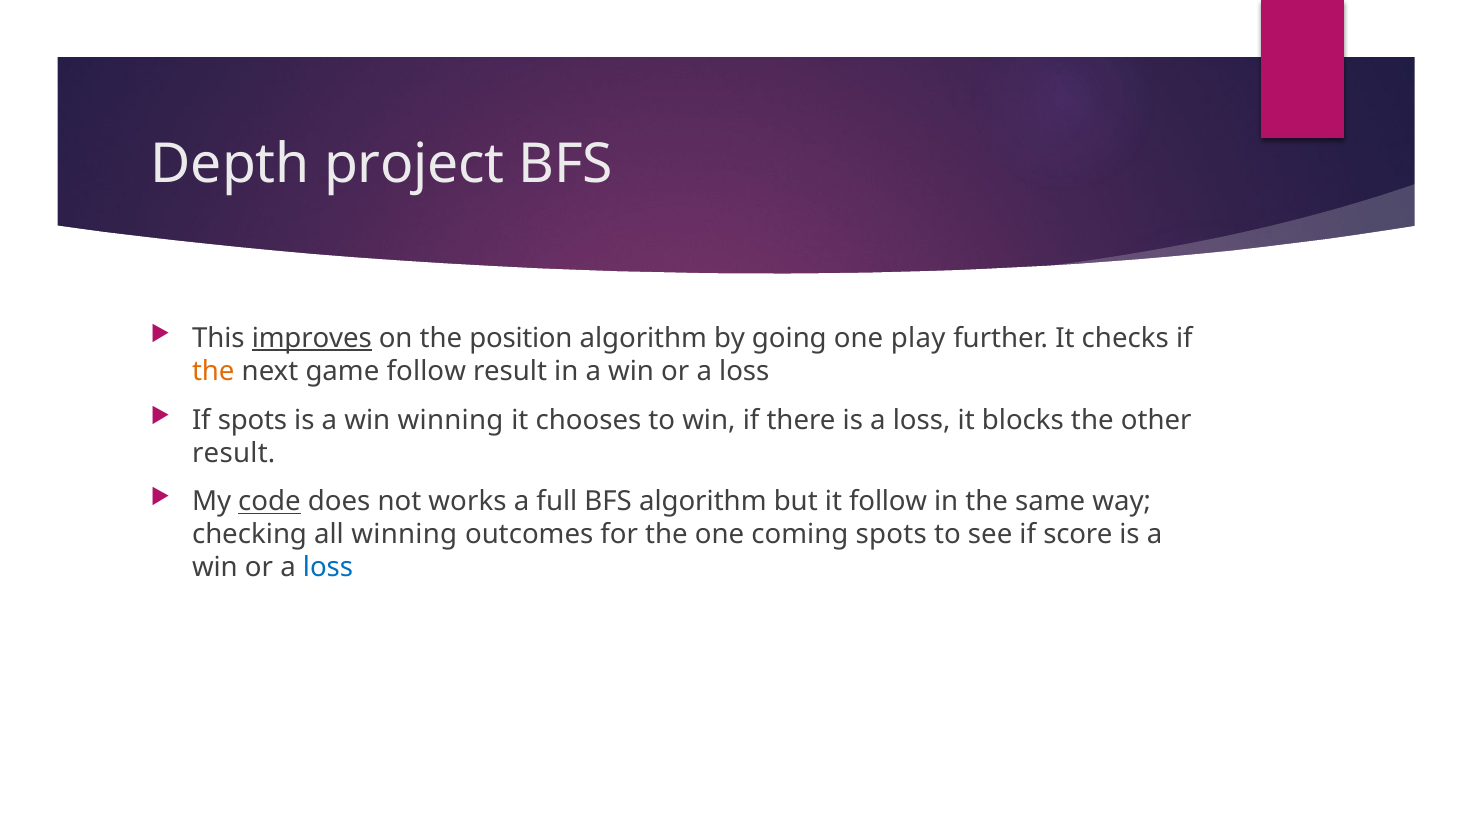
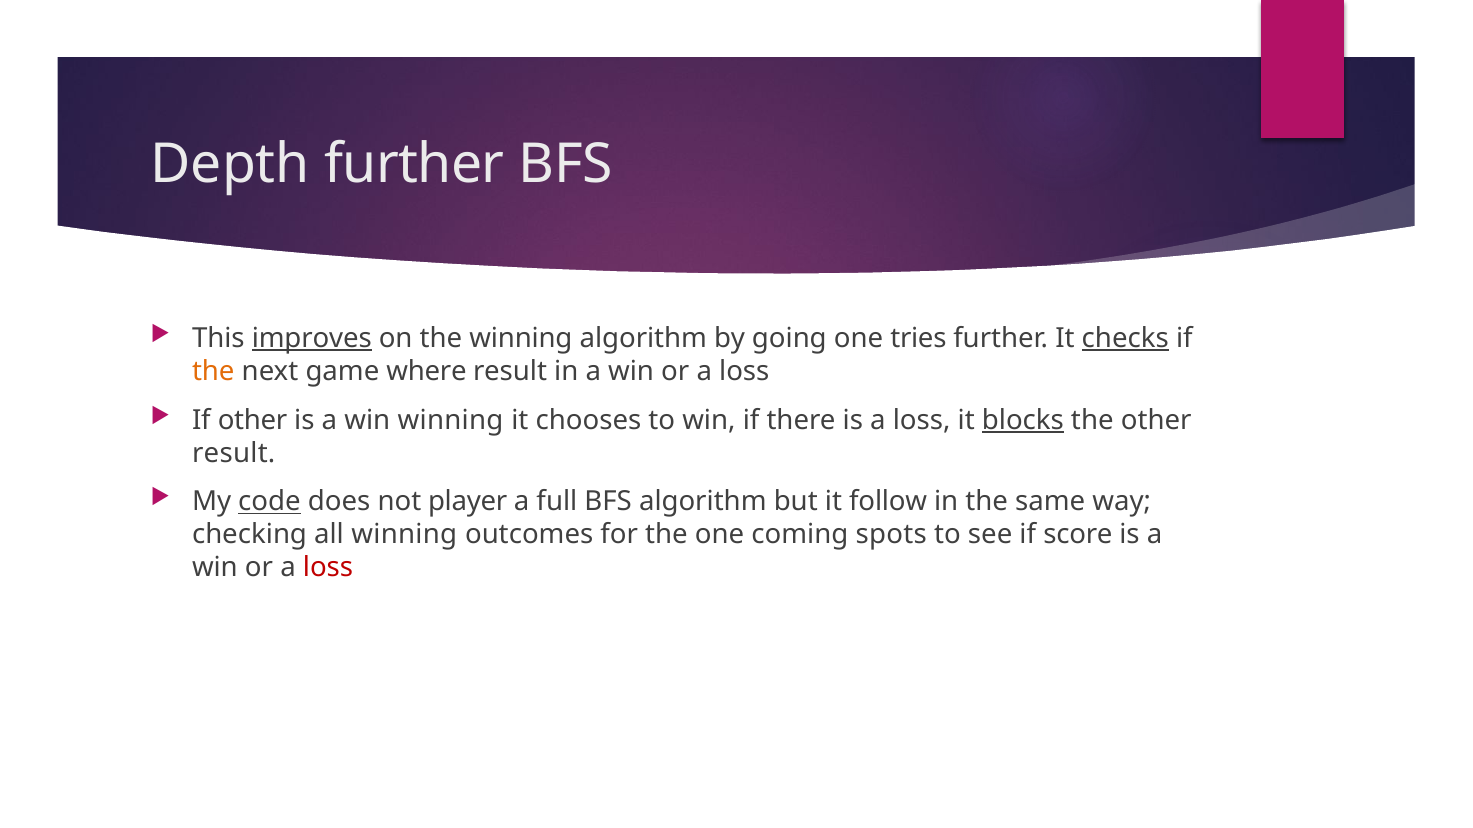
Depth project: project -> further
the position: position -> winning
play: play -> tries
checks underline: none -> present
game follow: follow -> where
If spots: spots -> other
blocks underline: none -> present
works: works -> player
loss at (328, 568) colour: blue -> red
